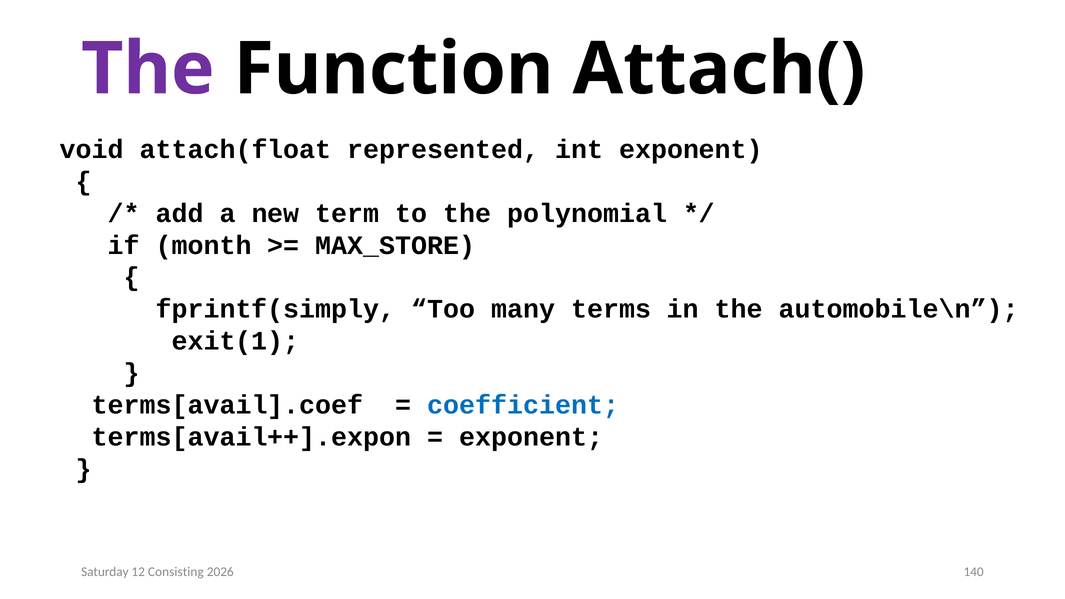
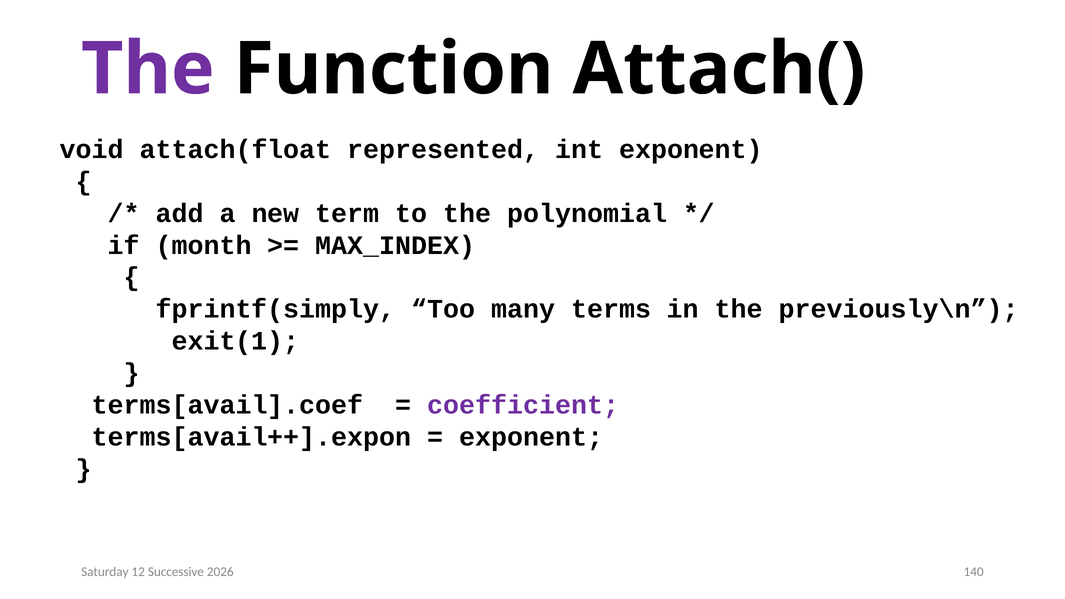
MAX_STORE: MAX_STORE -> MAX_INDEX
automobile\n: automobile\n -> previously\n
coefficient colour: blue -> purple
Consisting: Consisting -> Successive
